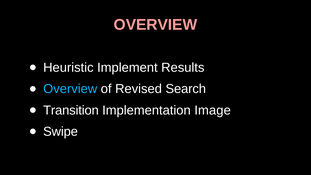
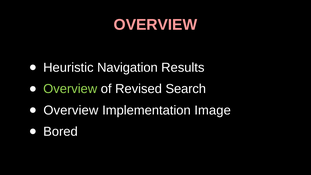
Implement: Implement -> Navigation
Overview at (70, 89) colour: light blue -> light green
Transition at (71, 110): Transition -> Overview
Swipe: Swipe -> Bored
